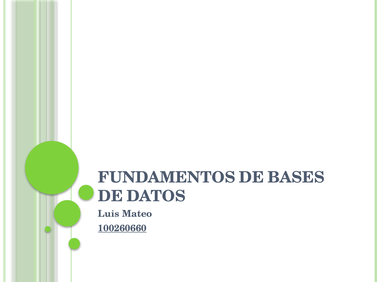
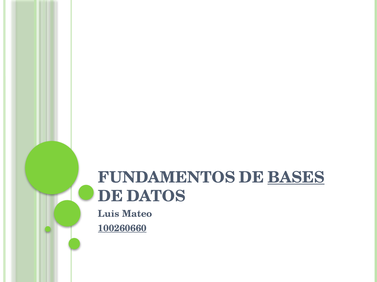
BASES underline: none -> present
